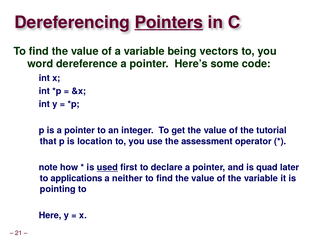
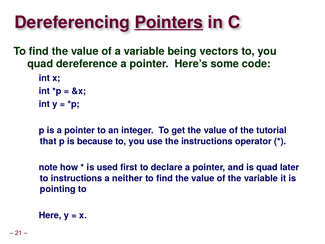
word at (40, 64): word -> quad
location: location -> because
the assessment: assessment -> instructions
used underline: present -> none
to applications: applications -> instructions
